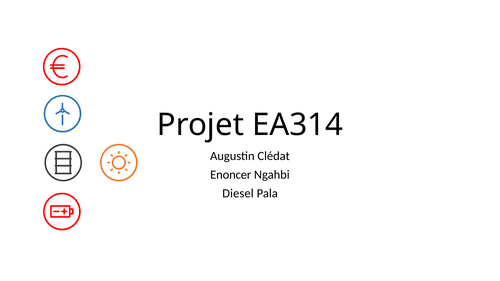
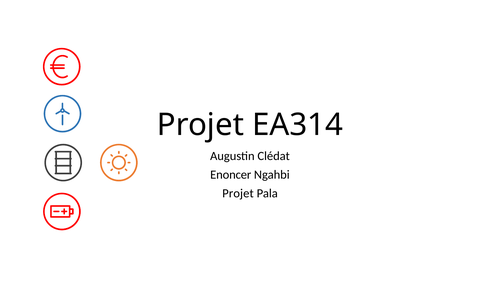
Diesel at (238, 194): Diesel -> Projet
